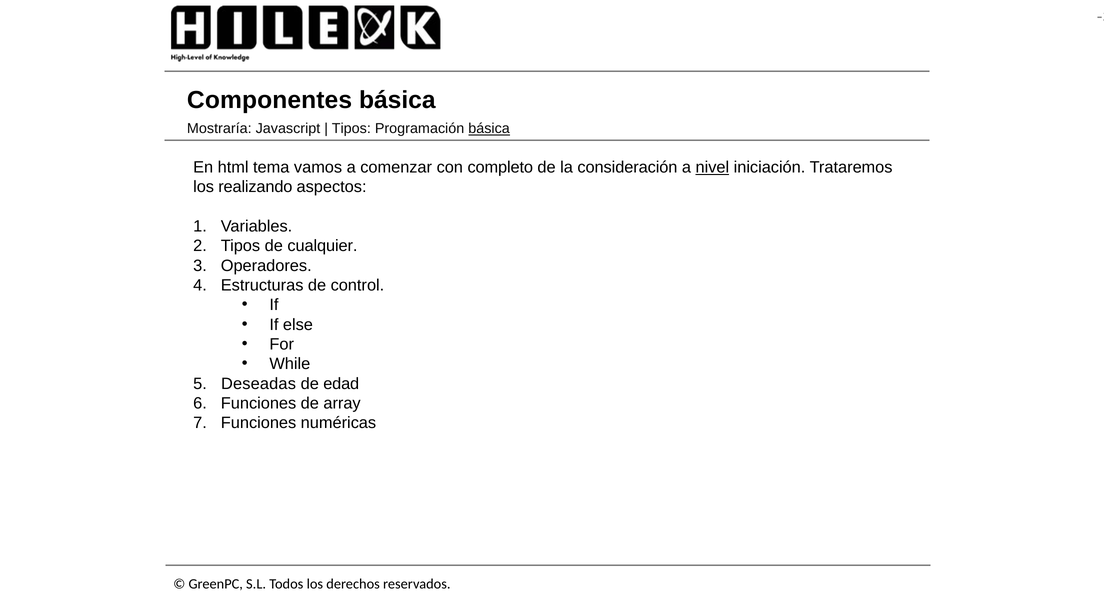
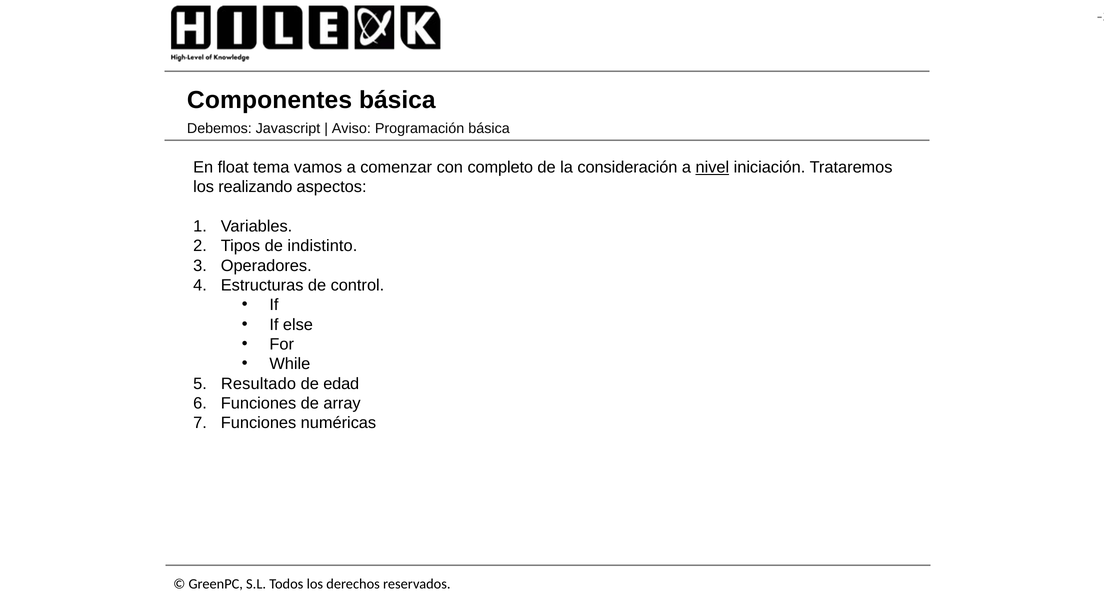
Mostraría: Mostraría -> Debemos
Tipos at (351, 129): Tipos -> Aviso
básica at (489, 129) underline: present -> none
html: html -> float
cualquier: cualquier -> indistinto
Deseadas: Deseadas -> Resultado
